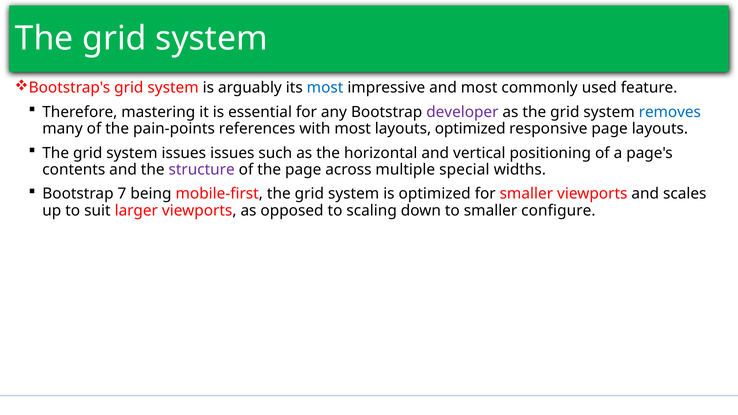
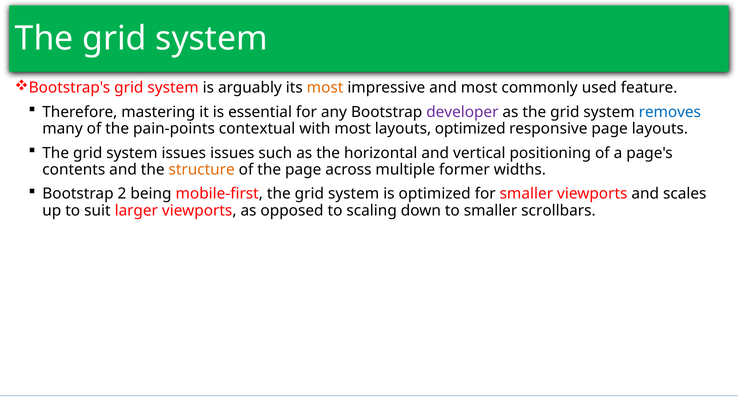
most at (325, 88) colour: blue -> orange
references: references -> contextual
structure colour: purple -> orange
special: special -> former
7: 7 -> 2
configure: configure -> scrollbars
